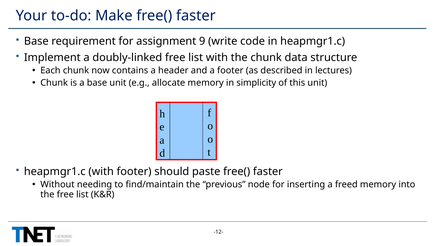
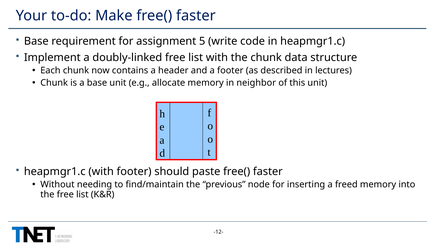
9: 9 -> 5
simplicity: simplicity -> neighbor
